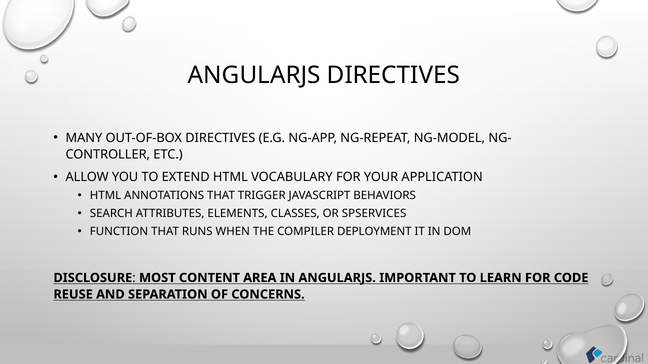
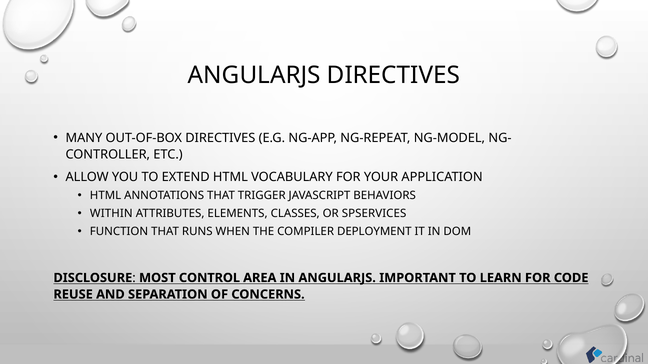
SEARCH: SEARCH -> WITHIN
CONTENT: CONTENT -> CONTROL
